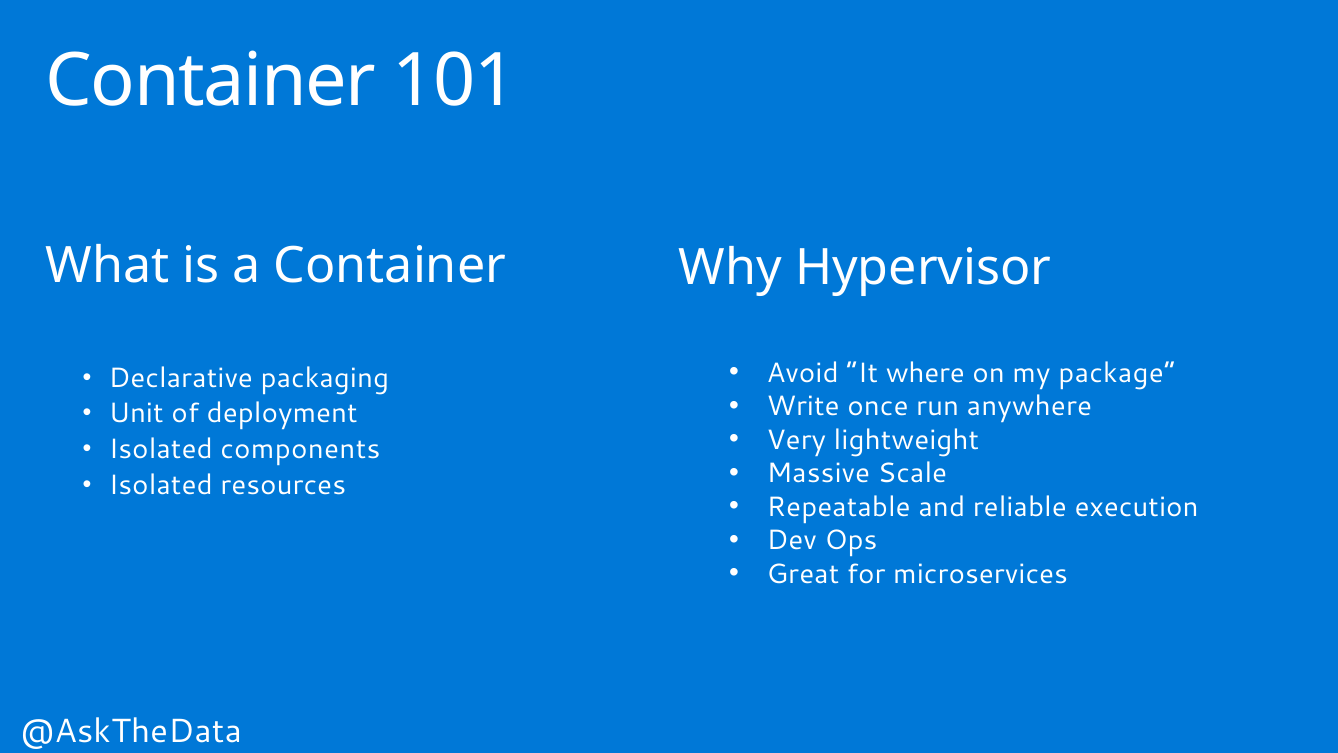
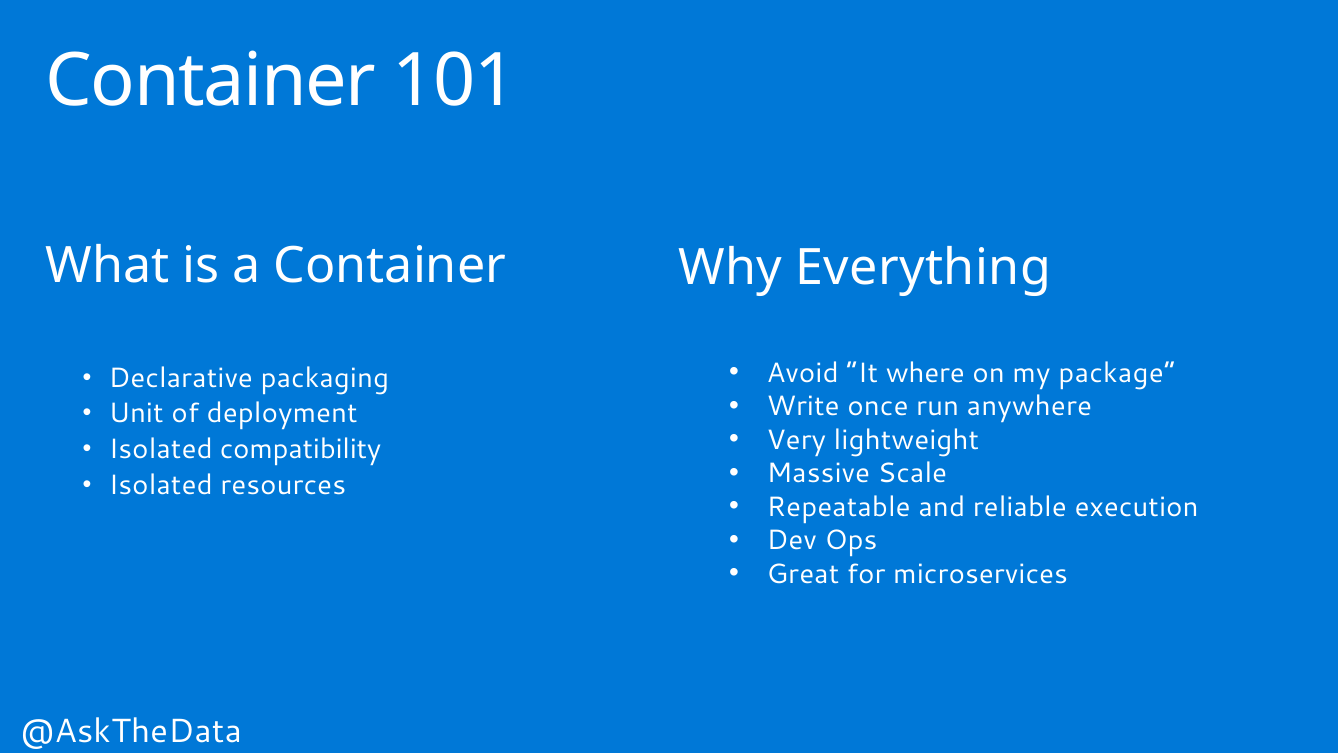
Hypervisor: Hypervisor -> Everything
components: components -> compatibility
